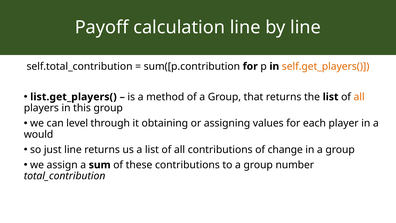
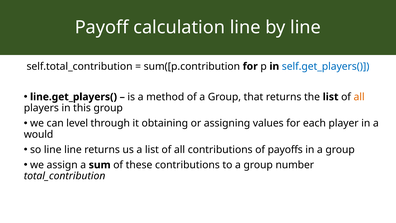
self.get_players( colour: orange -> blue
list.get_players(: list.get_players( -> line.get_players(
so just: just -> line
change: change -> payoffs
